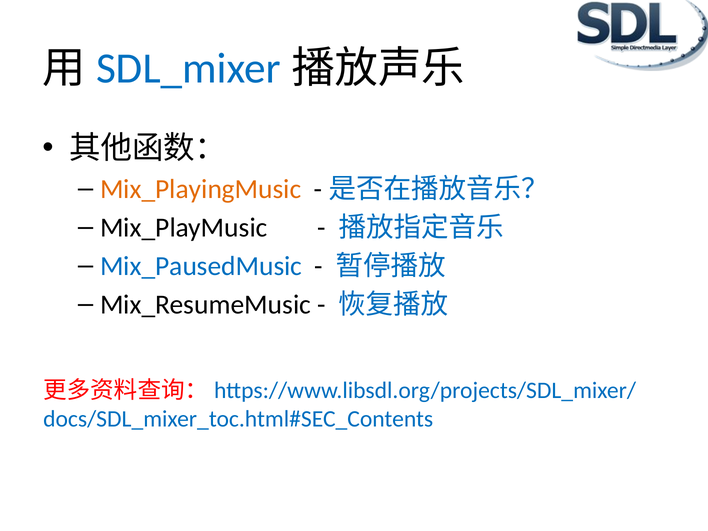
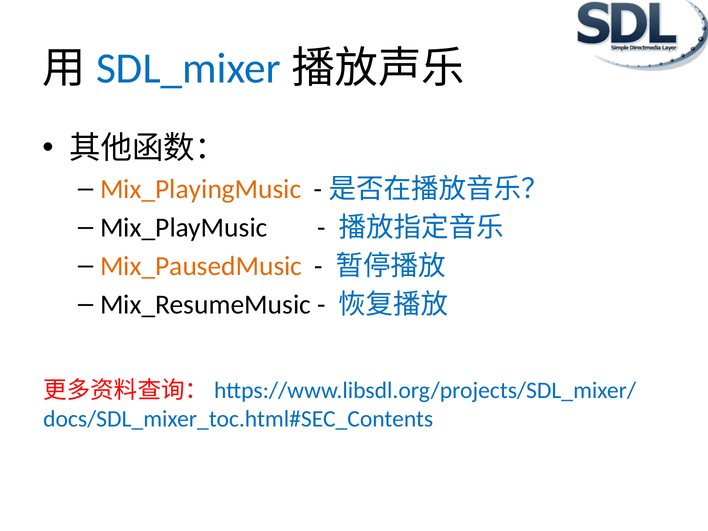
Mix_PausedMusic colour: blue -> orange
